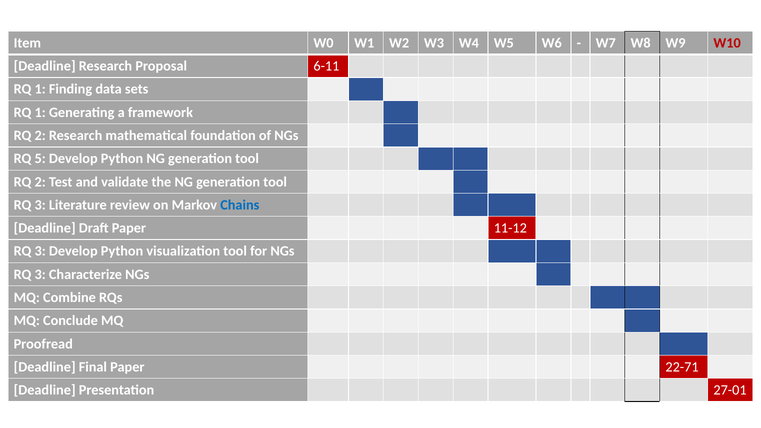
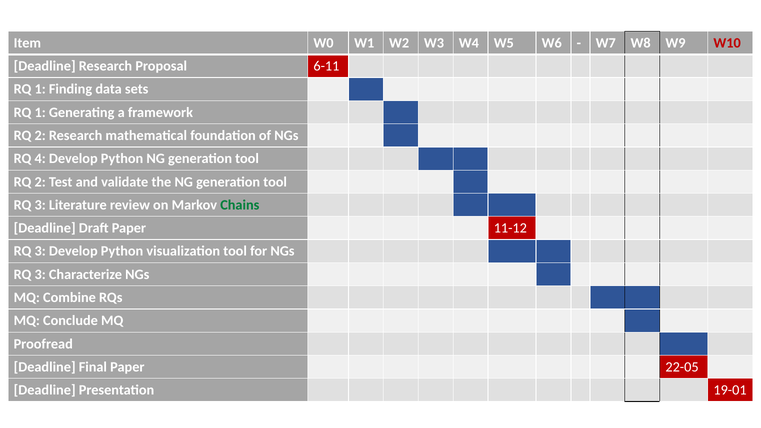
5: 5 -> 4
Chains colour: blue -> green
22-71: 22-71 -> 22-05
27-01: 27-01 -> 19-01
